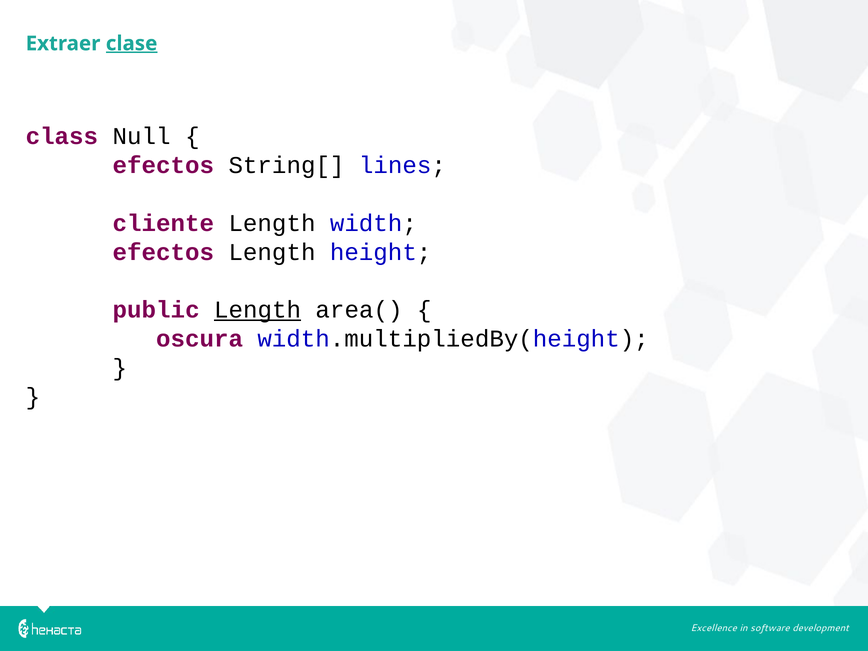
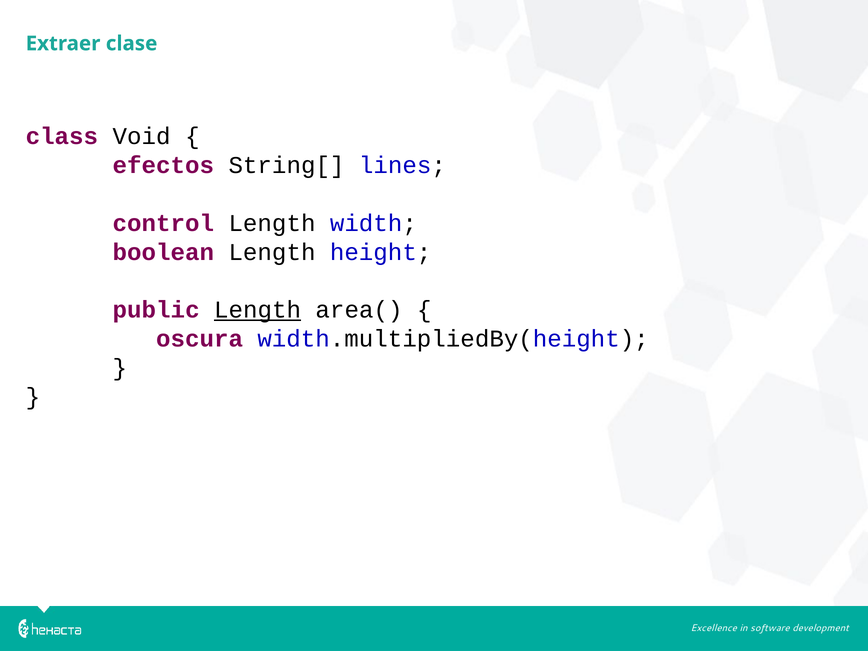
clase underline: present -> none
Null: Null -> Void
cliente: cliente -> control
efectos at (163, 252): efectos -> boolean
